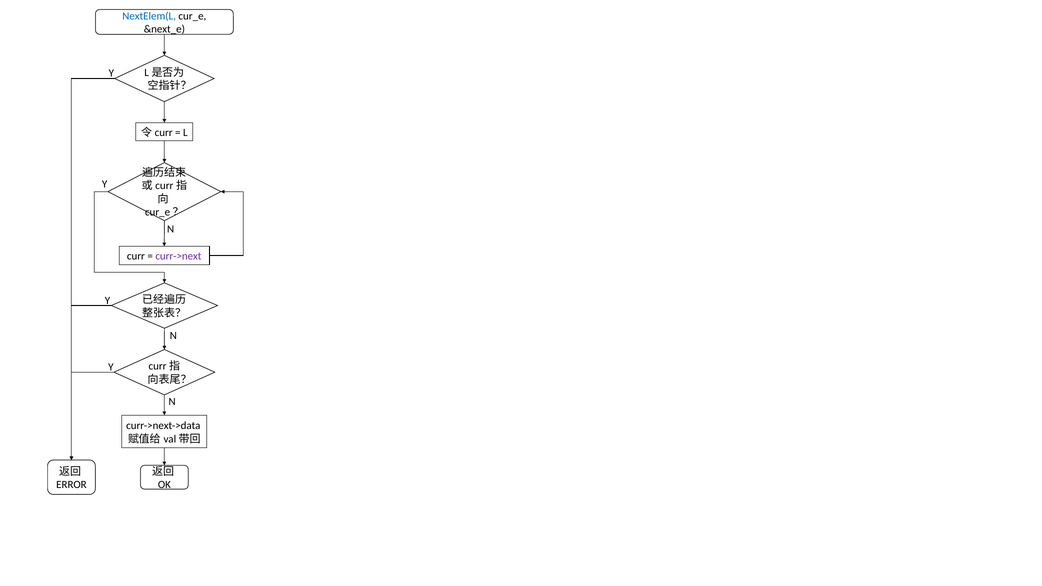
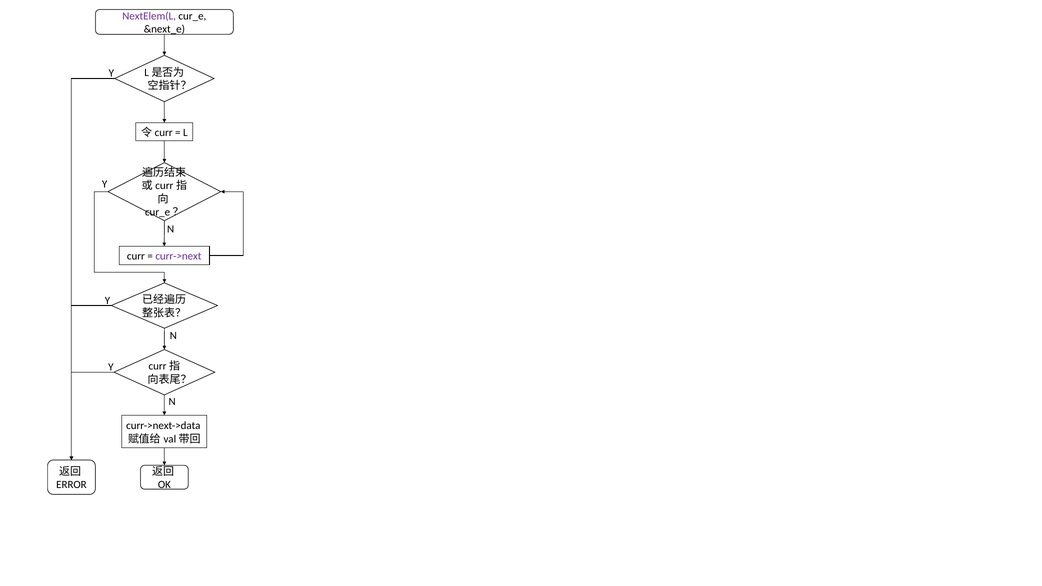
NextElem(L colour: blue -> purple
